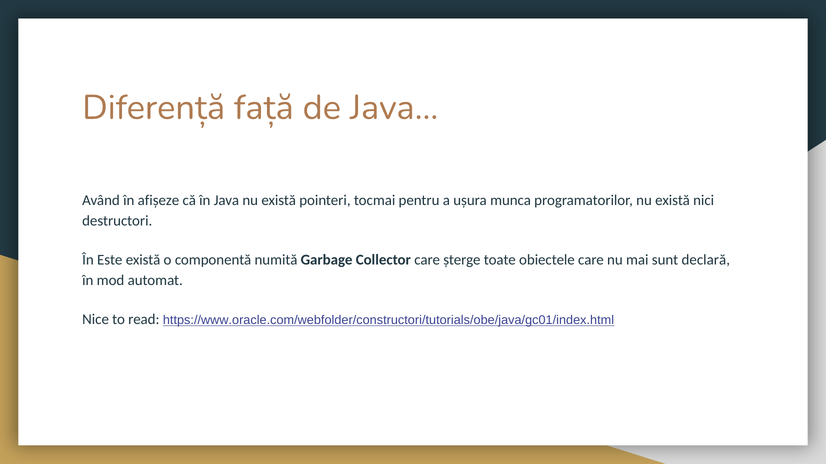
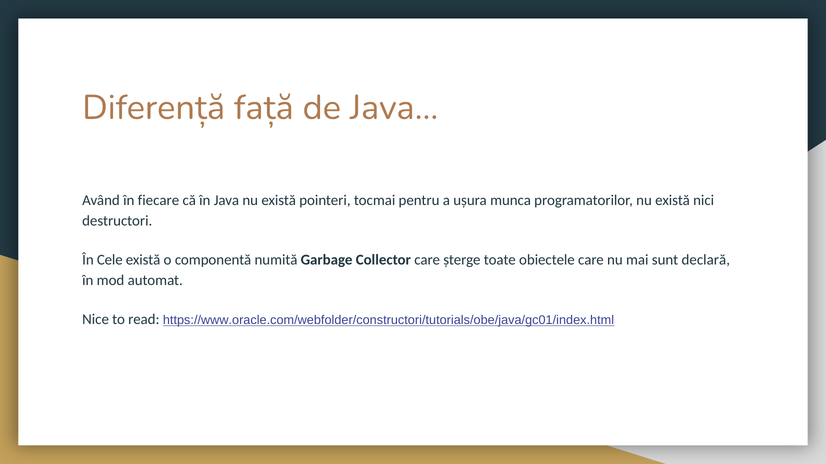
afișeze: afișeze -> fiecare
Este: Este -> Cele
